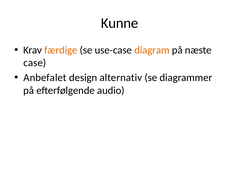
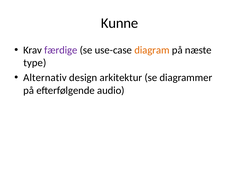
færdige colour: orange -> purple
case: case -> type
Anbefalet: Anbefalet -> Alternativ
alternativ: alternativ -> arkitektur
